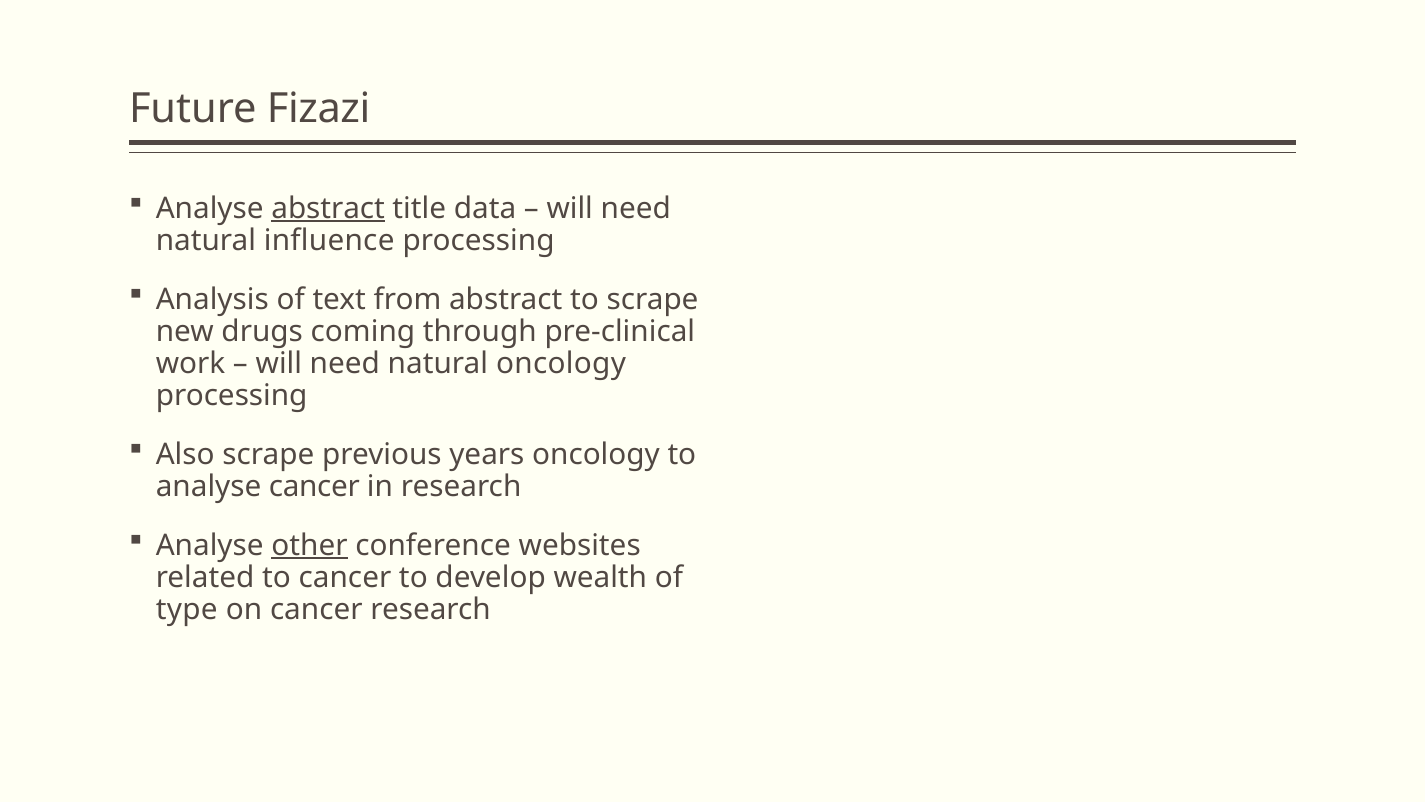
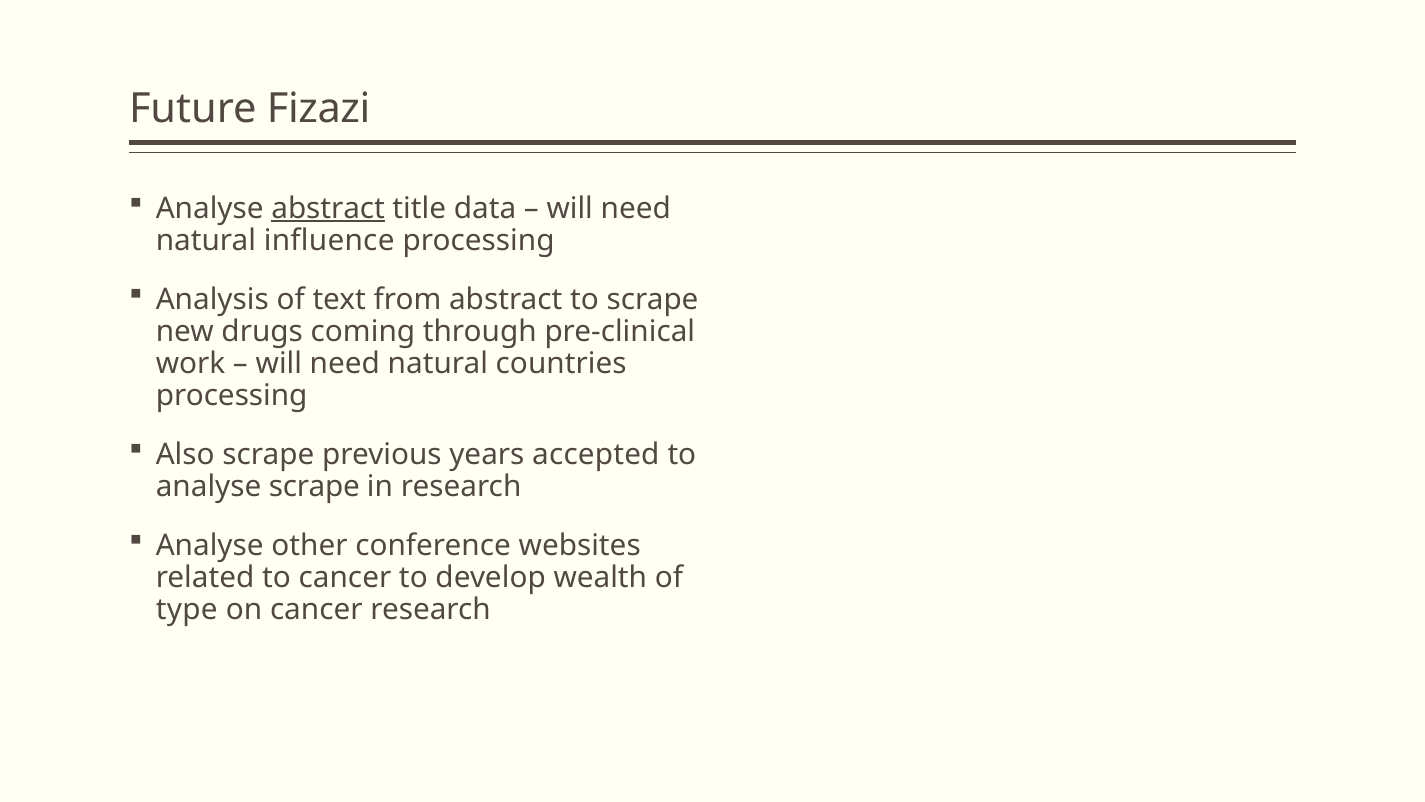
natural oncology: oncology -> countries
years oncology: oncology -> accepted
analyse cancer: cancer -> scrape
other underline: present -> none
